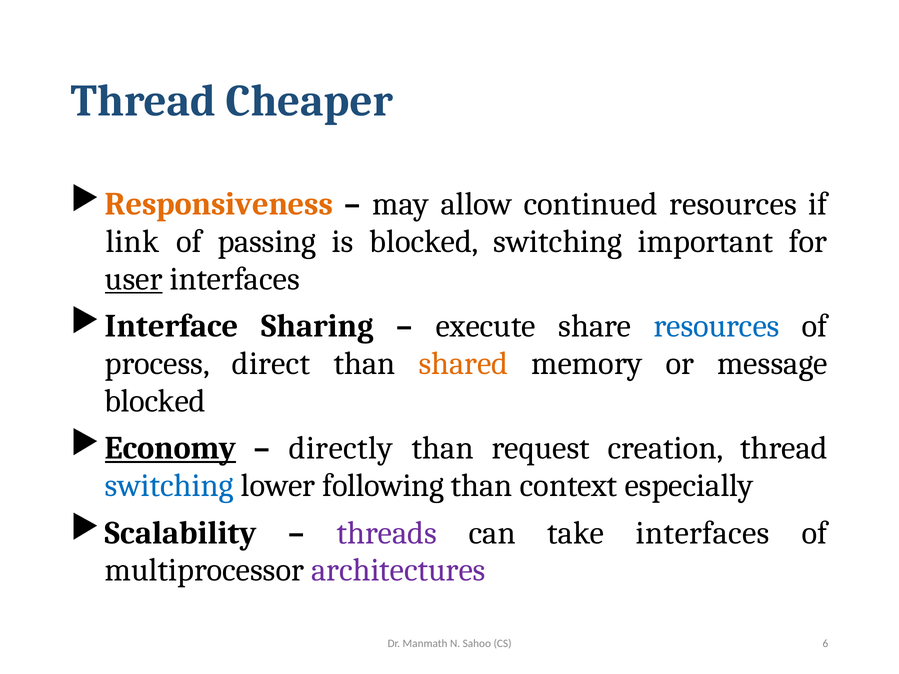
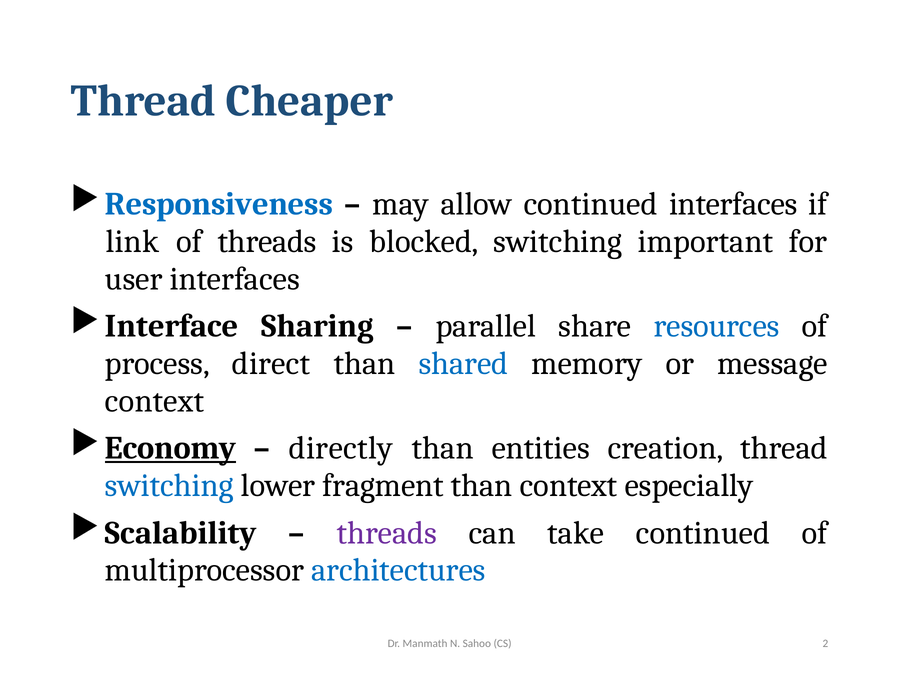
Responsiveness colour: orange -> blue
continued resources: resources -> interfaces
of passing: passing -> threads
user underline: present -> none
execute: execute -> parallel
shared colour: orange -> blue
blocked at (155, 401): blocked -> context
request: request -> entities
following: following -> fragment
take interfaces: interfaces -> continued
architectures colour: purple -> blue
6: 6 -> 2
